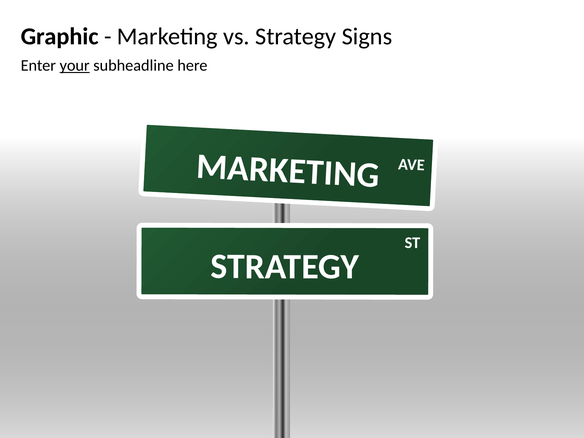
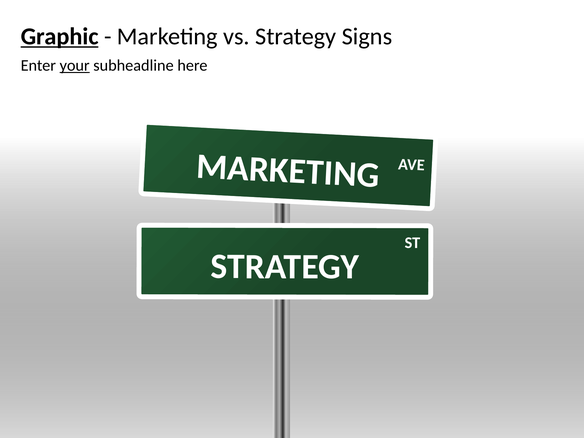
Graphic underline: none -> present
